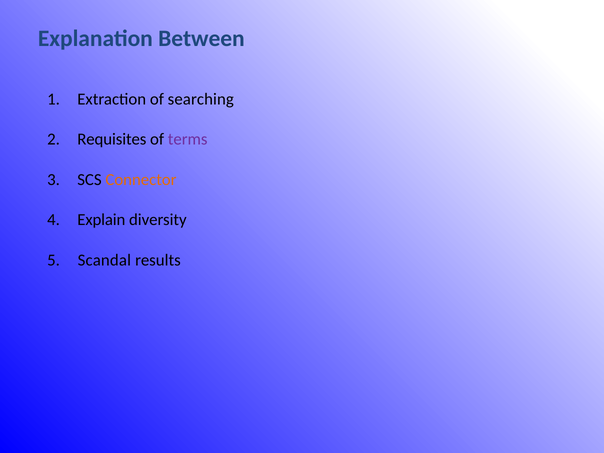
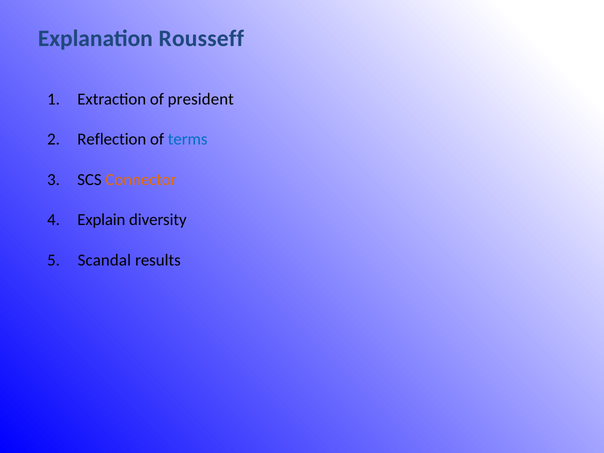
Between: Between -> Rousseff
searching: searching -> president
Requisites: Requisites -> Reflection
terms colour: purple -> blue
